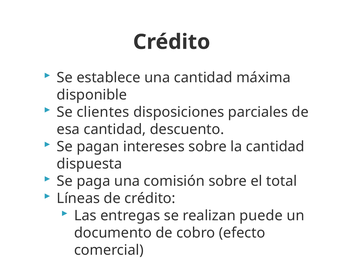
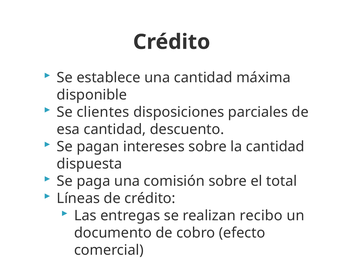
puede: puede -> recibo
